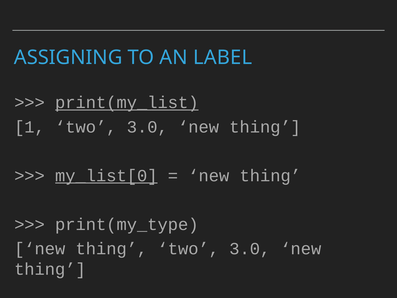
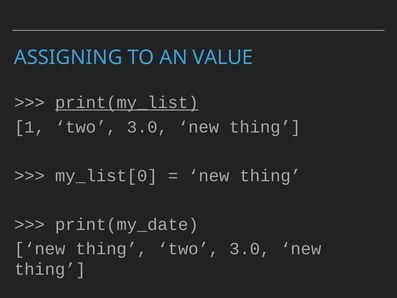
LABEL: LABEL -> VALUE
my_list[0 underline: present -> none
print(my_type: print(my_type -> print(my_date
